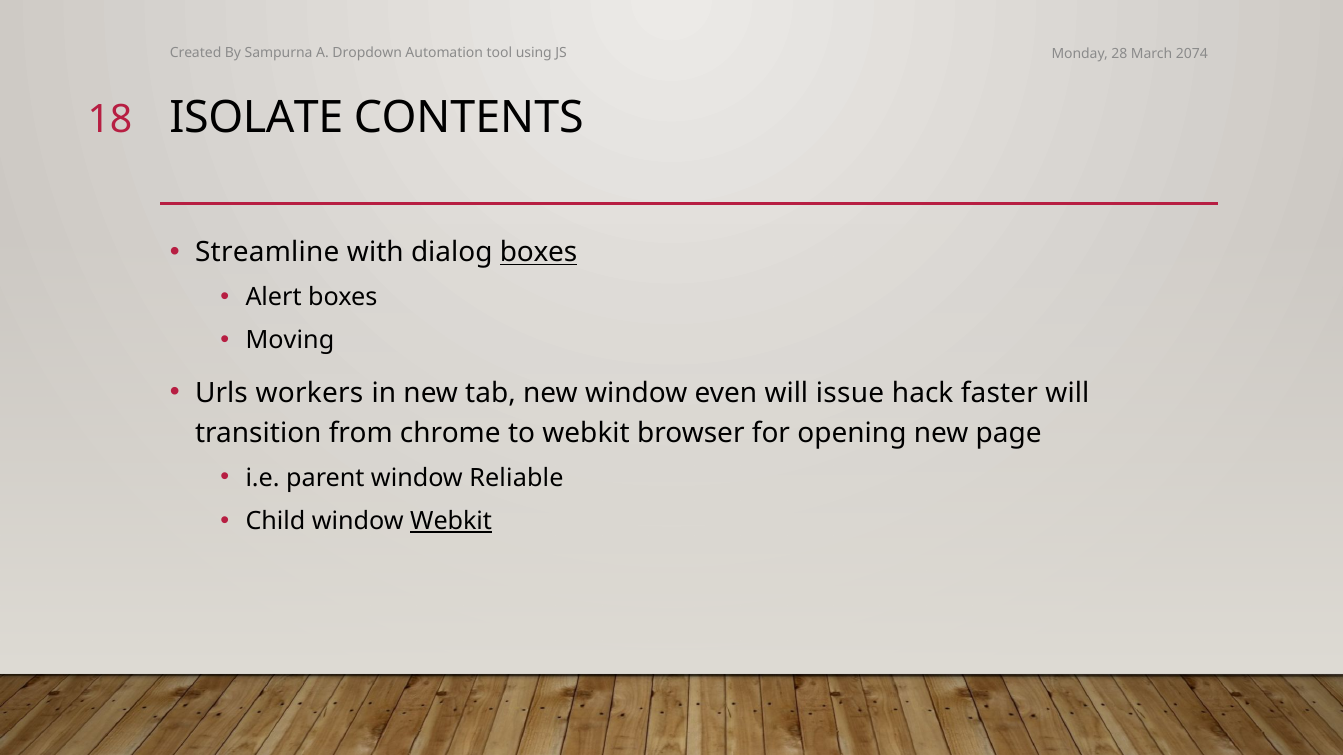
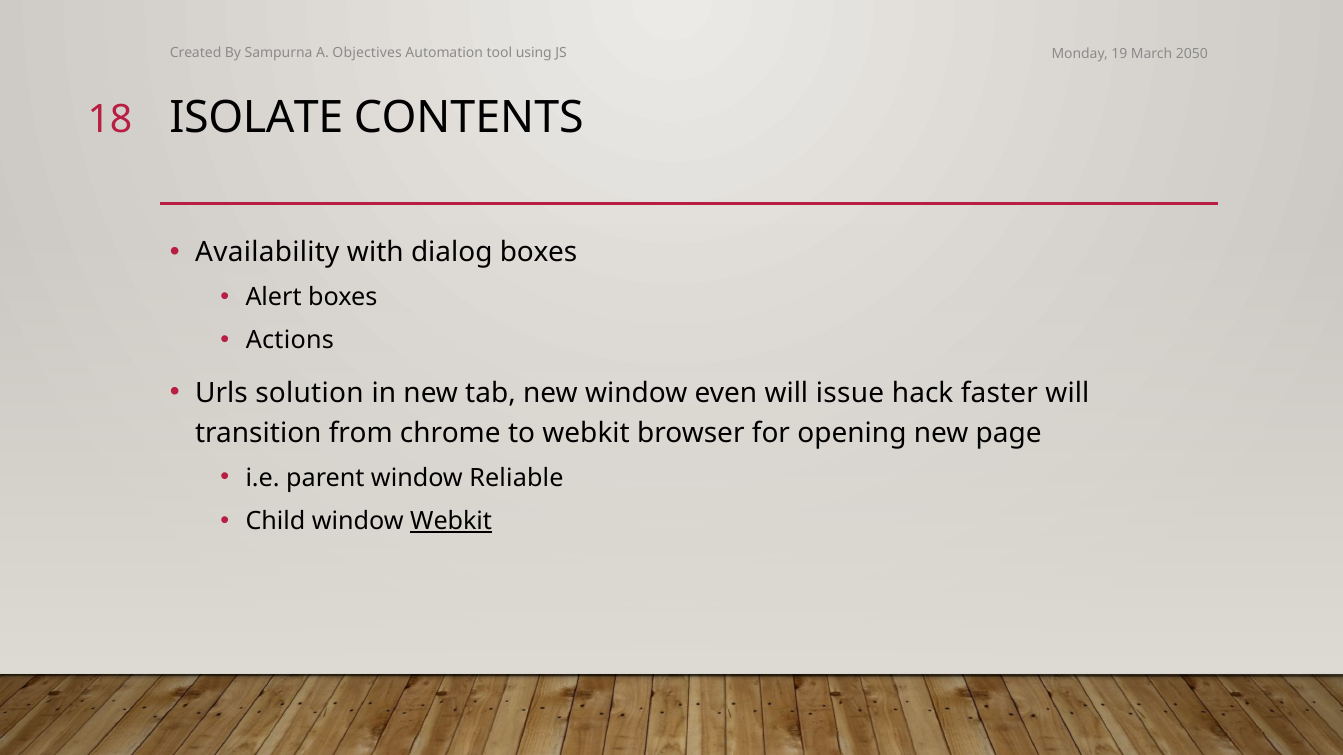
Dropdown: Dropdown -> Objectives
28: 28 -> 19
2074: 2074 -> 2050
Streamline: Streamline -> Availability
boxes at (539, 253) underline: present -> none
Moving: Moving -> Actions
workers: workers -> solution
